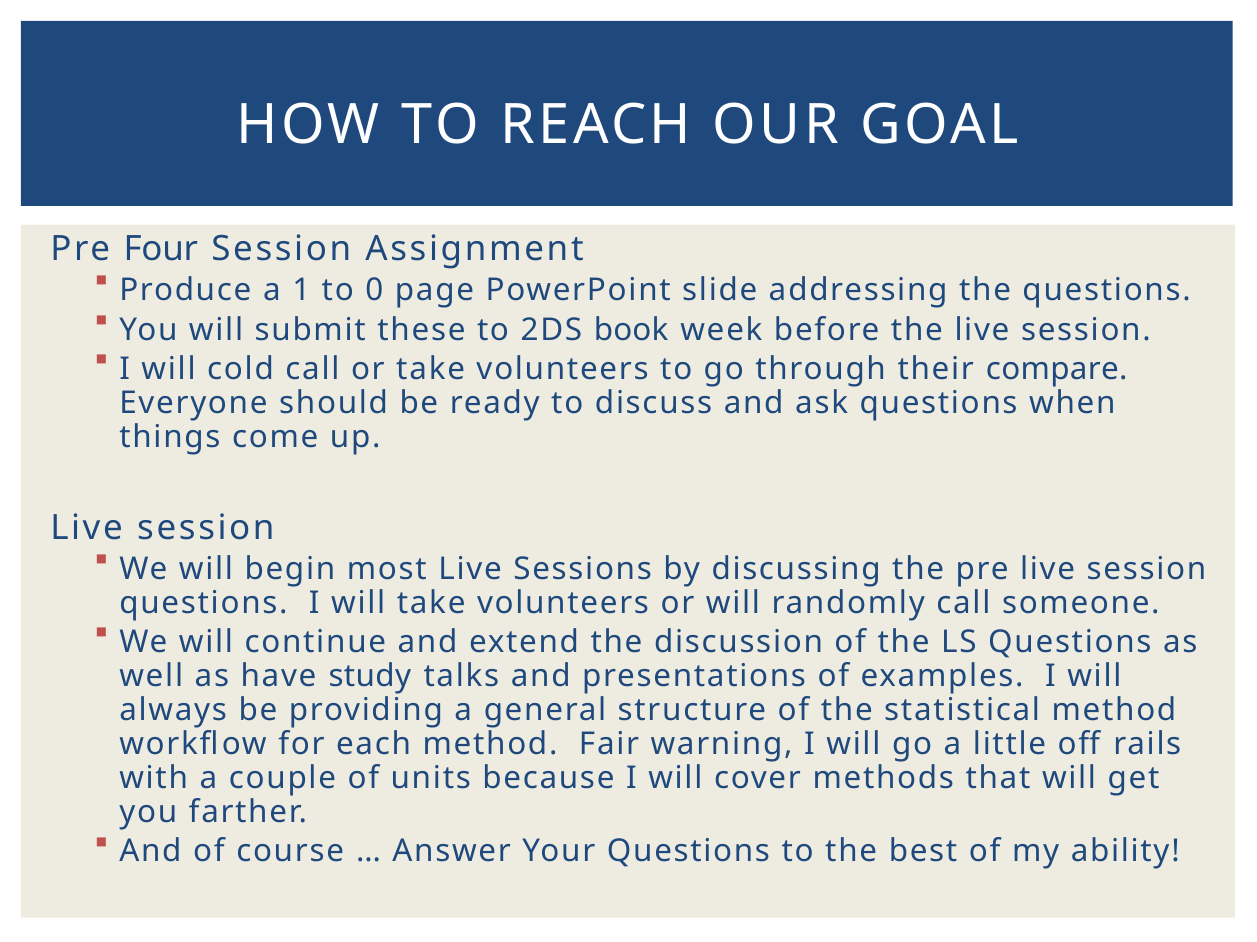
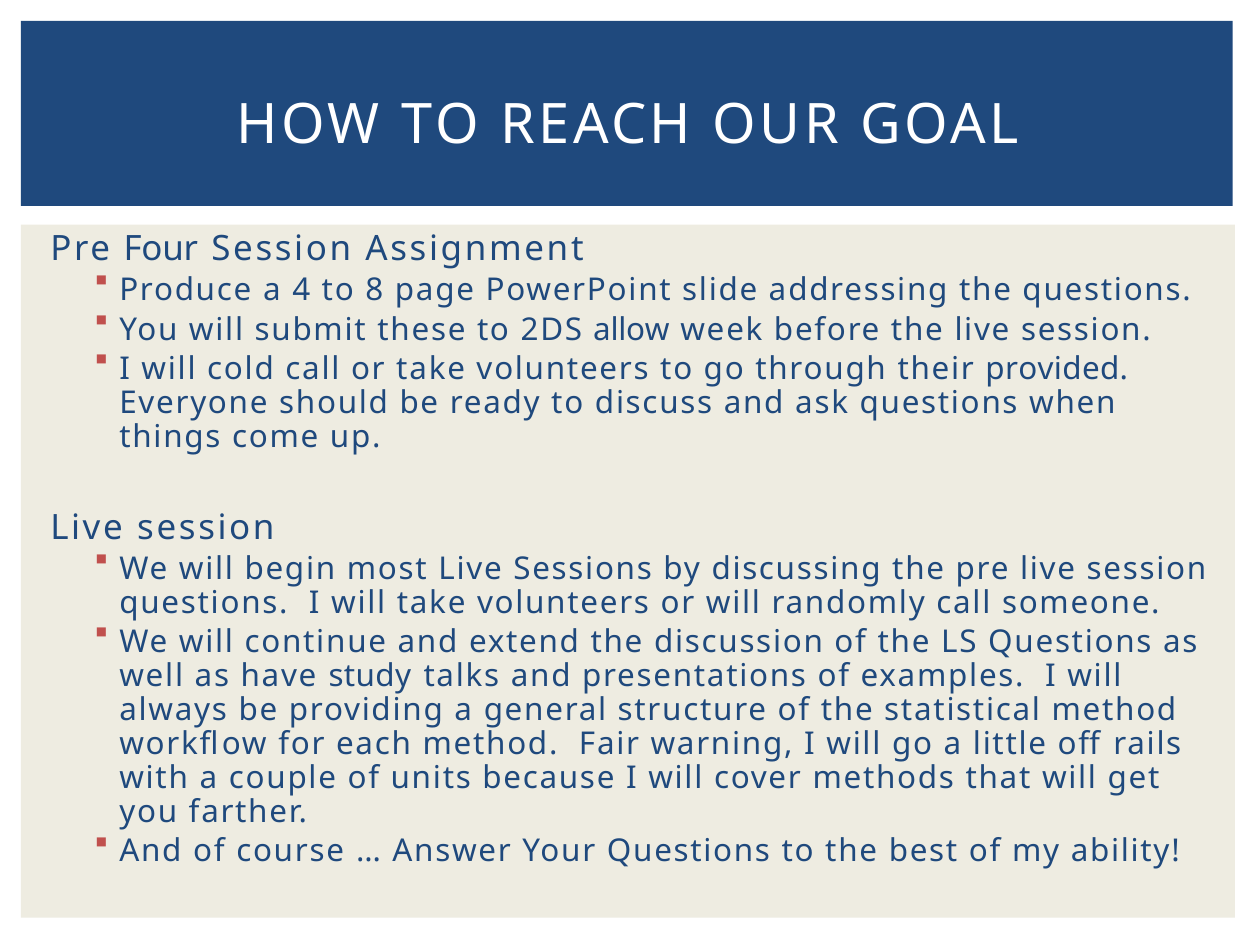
1: 1 -> 4
0: 0 -> 8
book: book -> allow
compare: compare -> provided
